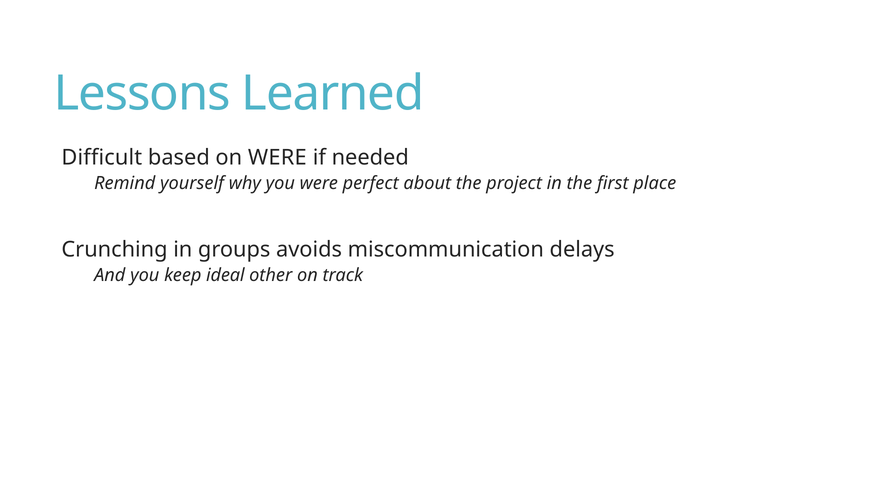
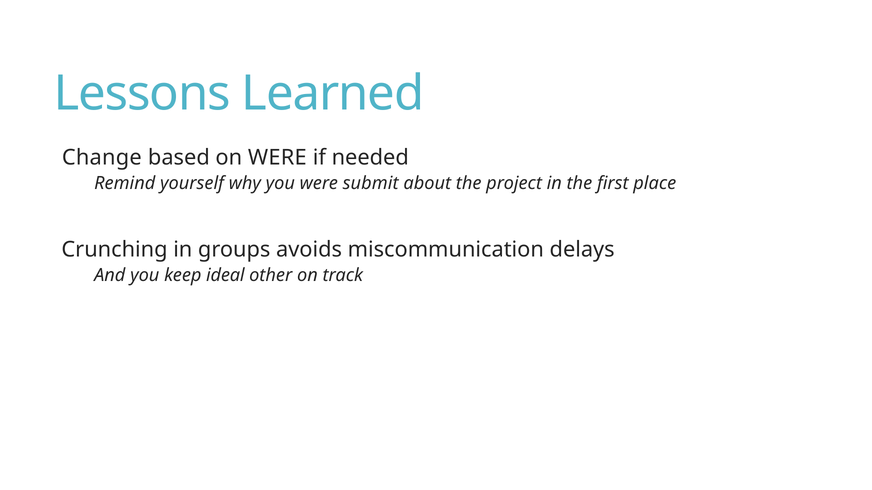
Difficult: Difficult -> Change
perfect: perfect -> submit
